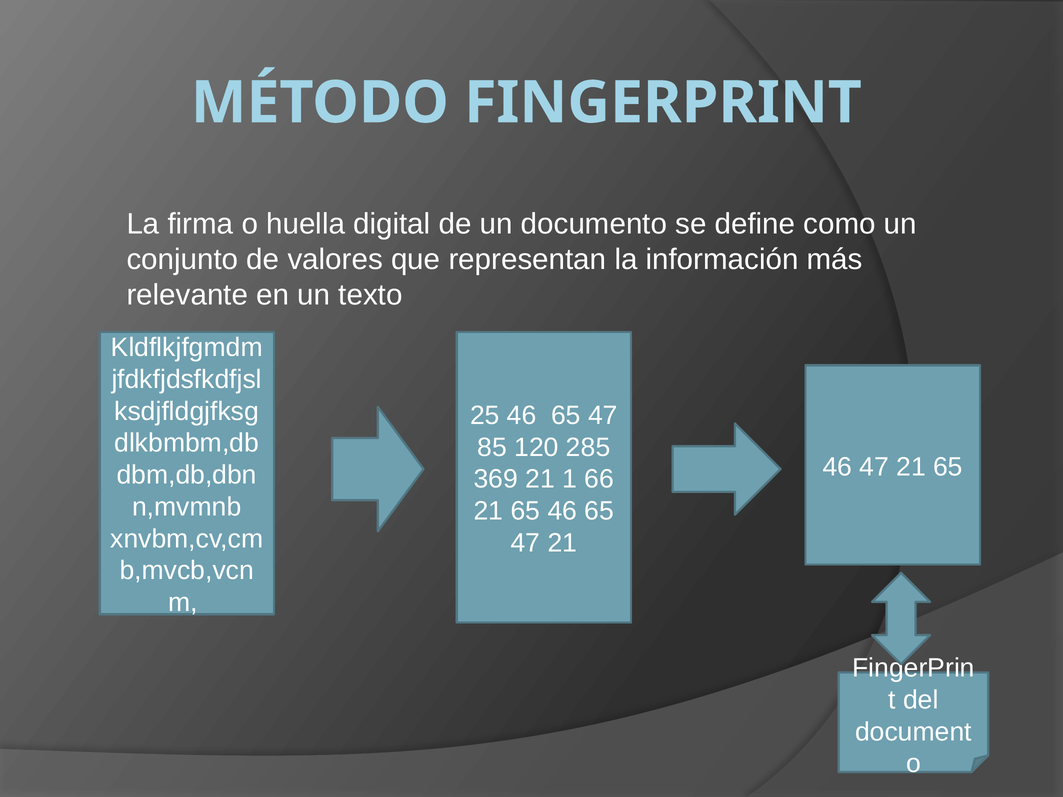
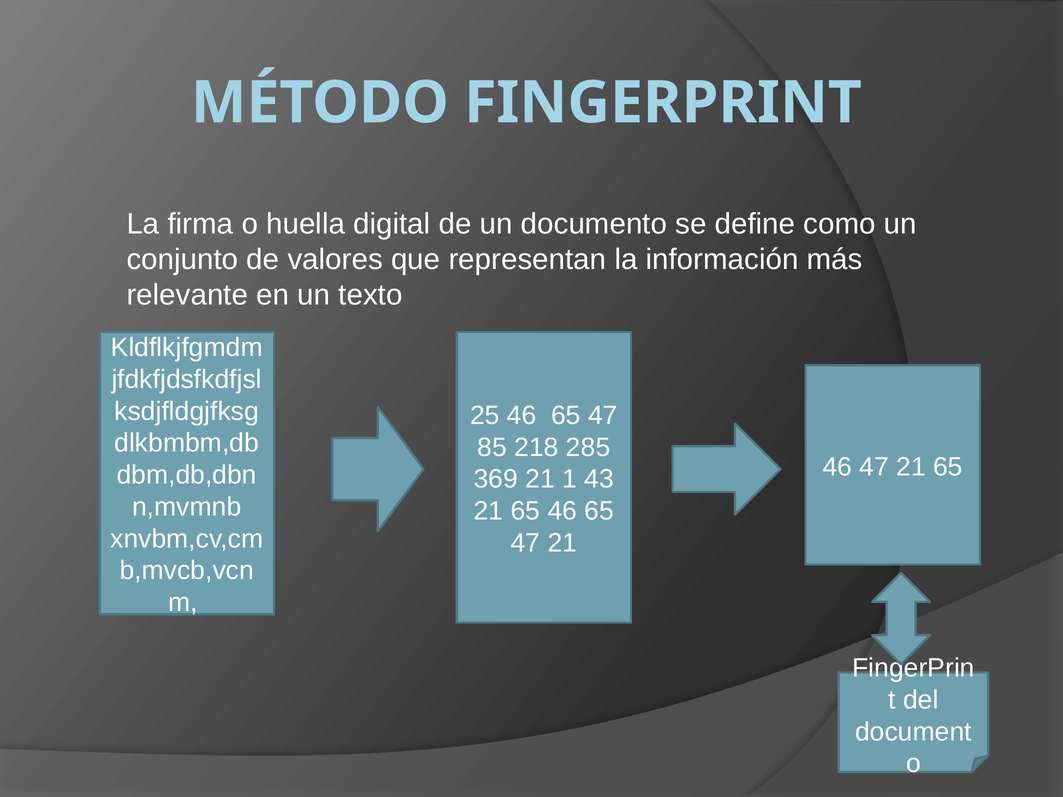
120: 120 -> 218
66: 66 -> 43
